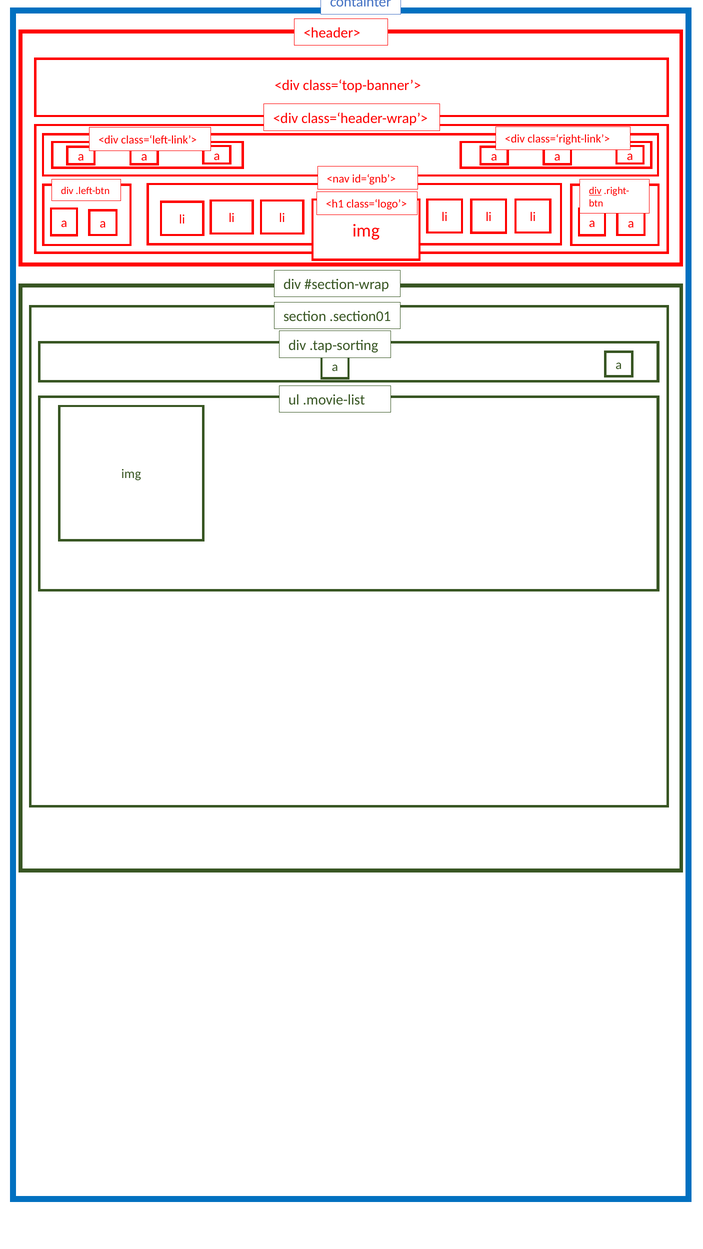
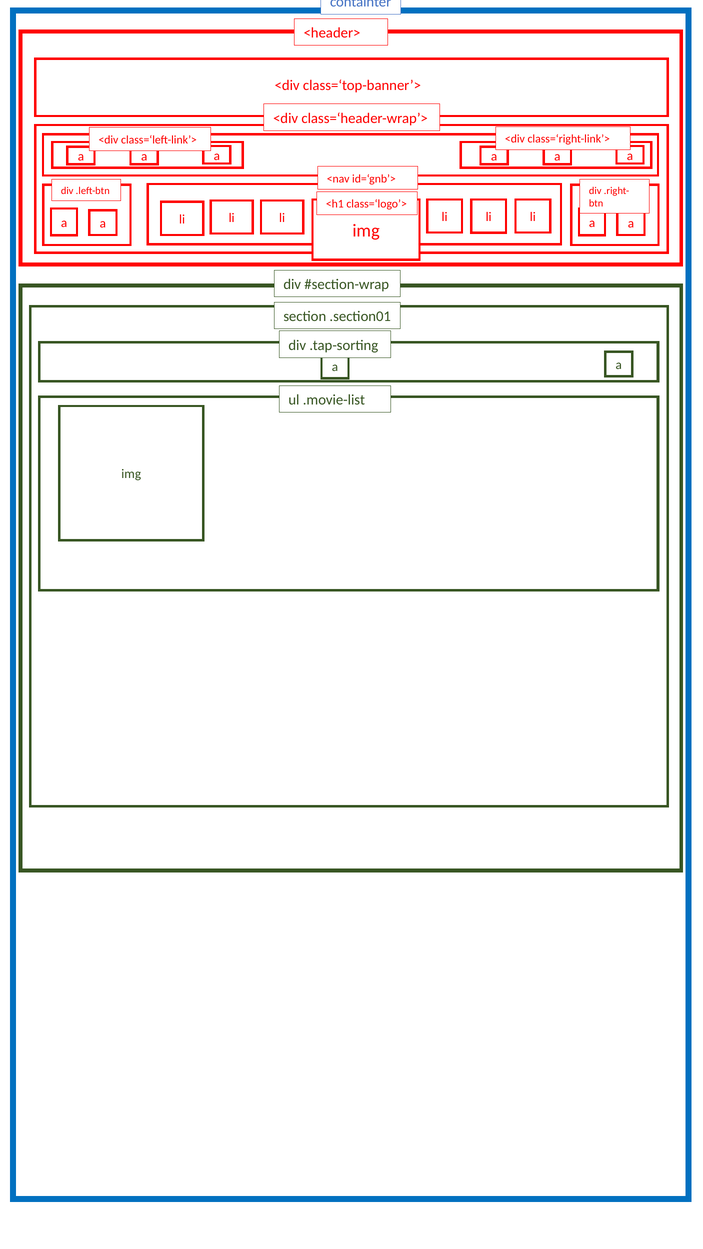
div at (595, 191) underline: present -> none
